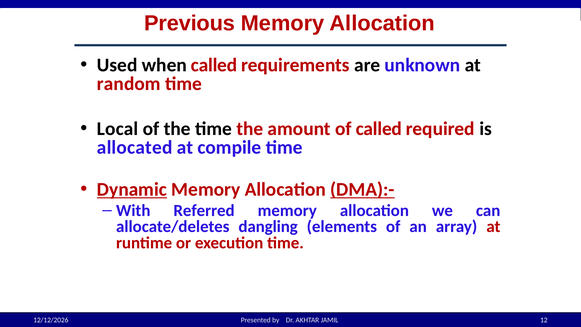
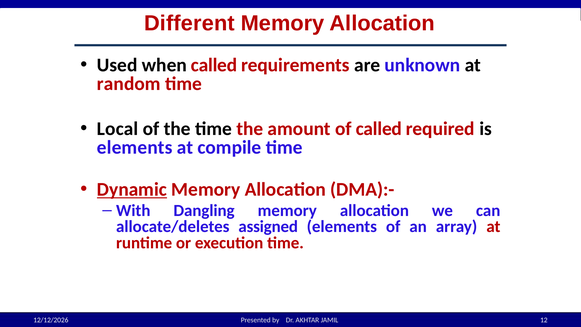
Previous: Previous -> Different
allocated at (135, 147): allocated -> elements
DMA):- underline: present -> none
Referred: Referred -> Dangling
dangling: dangling -> assigned
